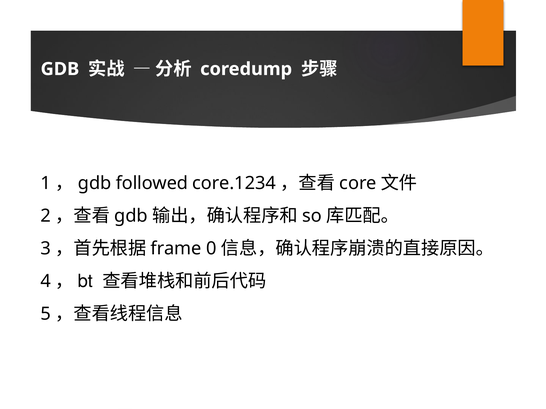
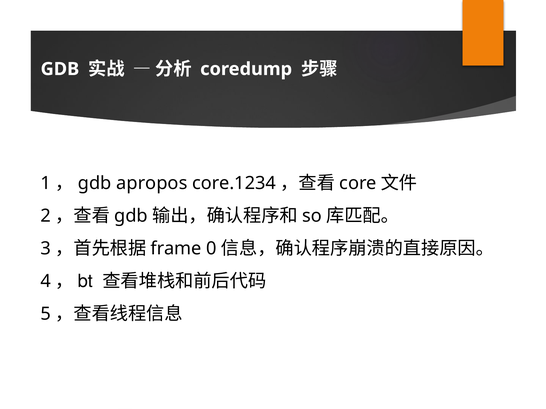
followed: followed -> apropos
